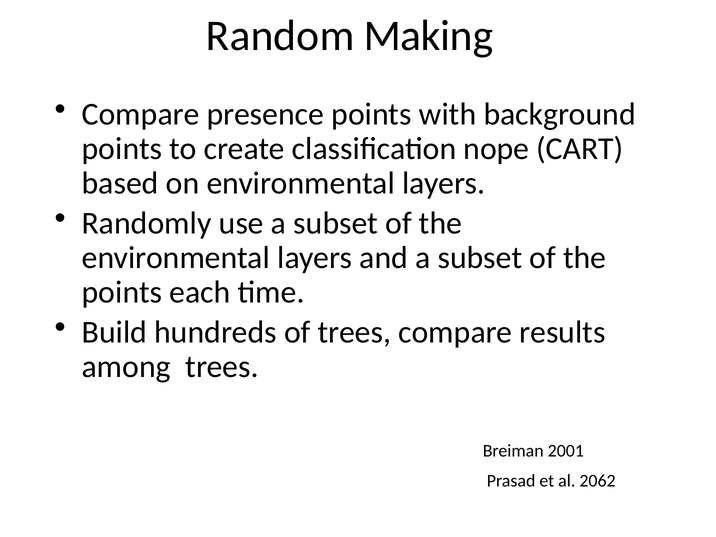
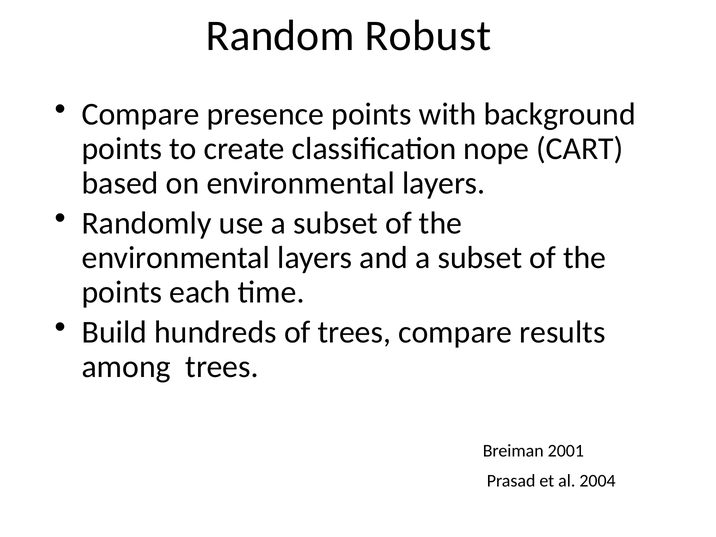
Making: Making -> Robust
2062: 2062 -> 2004
